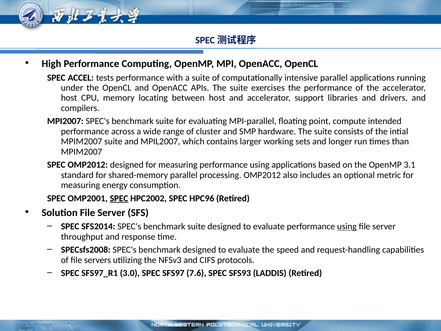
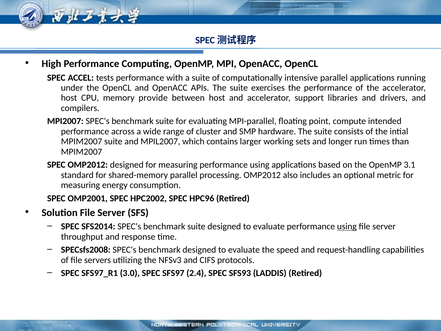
locating: locating -> provide
SPEC at (119, 198) underline: present -> none
7.6: 7.6 -> 2.4
